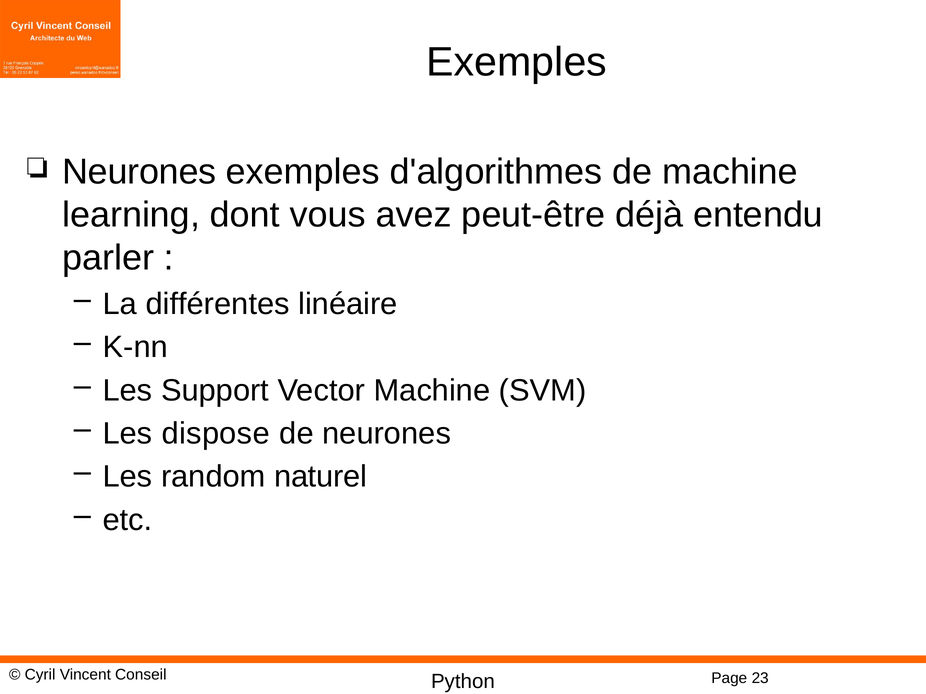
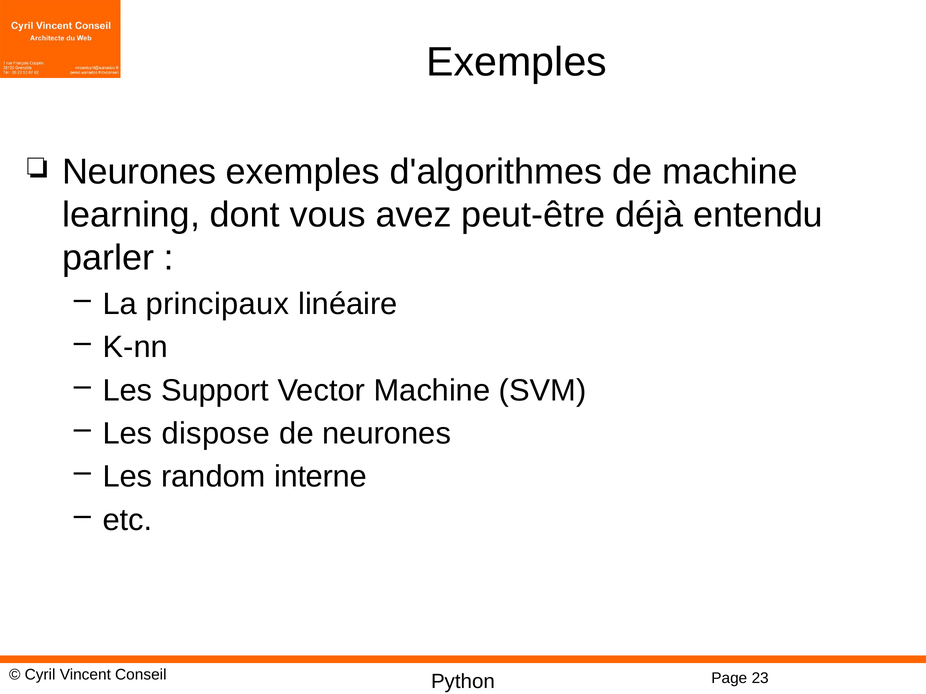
différentes: différentes -> principaux
naturel: naturel -> interne
